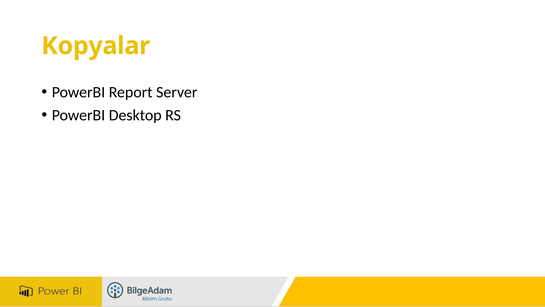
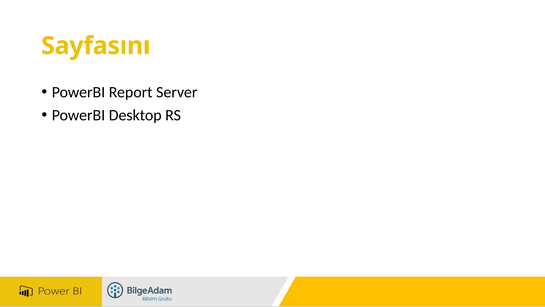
Kopyalar: Kopyalar -> Sayfasını
